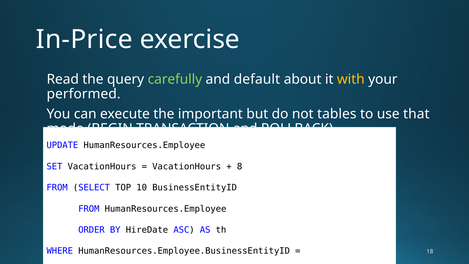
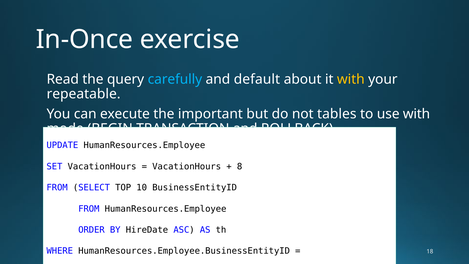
In-Price: In-Price -> In-Once
carefully colour: light green -> light blue
performed: performed -> repeatable
use that: that -> with
